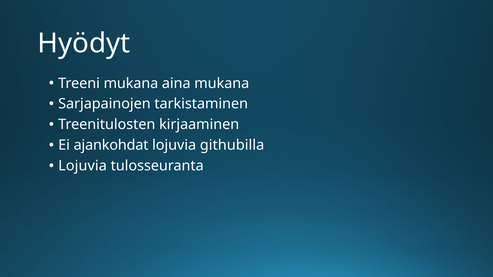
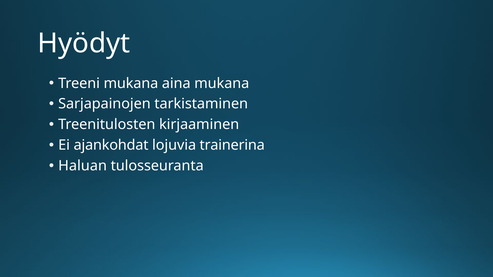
githubilla: githubilla -> trainerina
Lojuvia at (83, 166): Lojuvia -> Haluan
